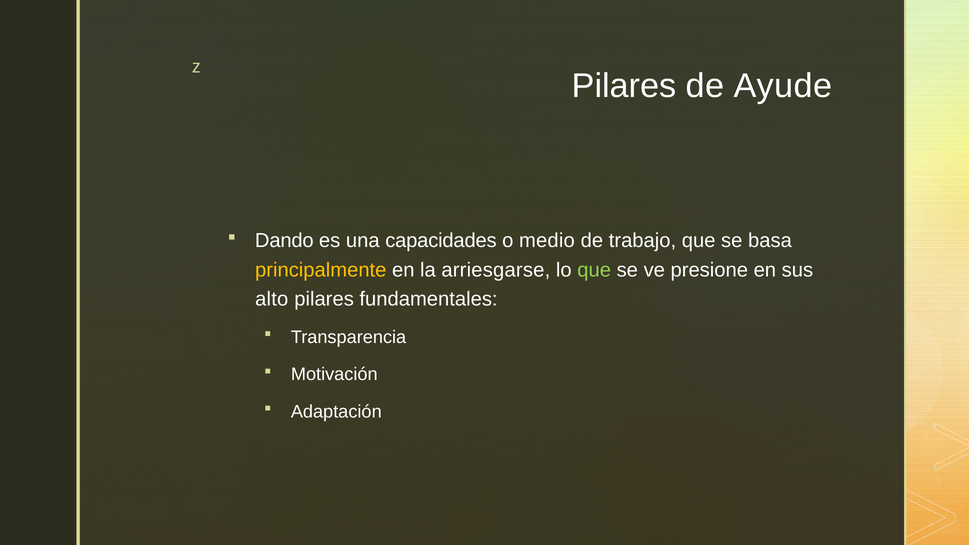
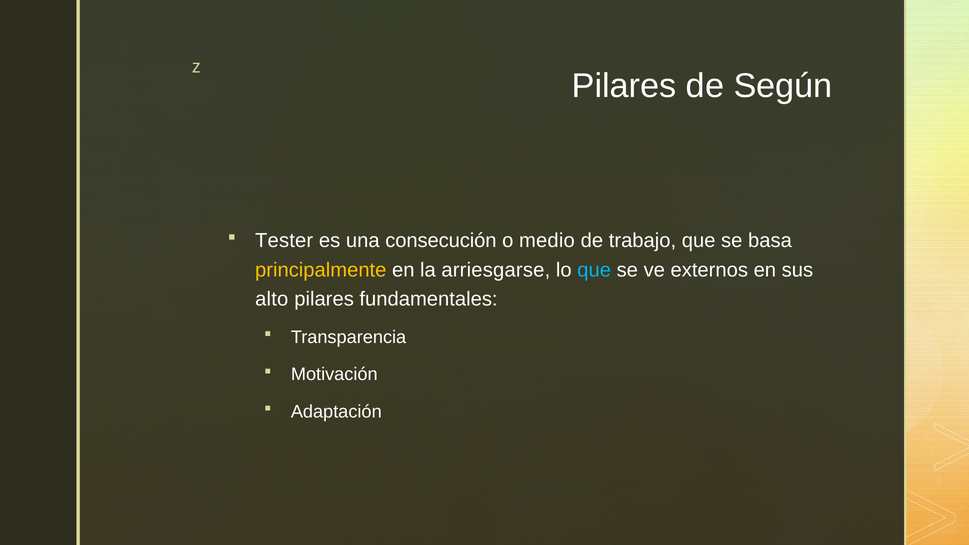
Ayude: Ayude -> Según
Dando: Dando -> Tester
capacidades: capacidades -> consecución
que at (594, 270) colour: light green -> light blue
presione: presione -> externos
